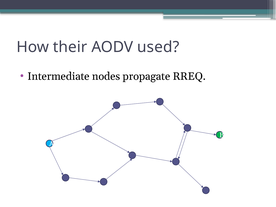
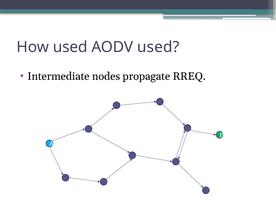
How their: their -> used
